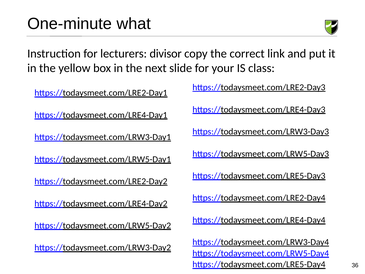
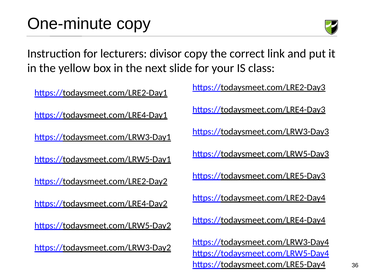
One-minute what: what -> copy
